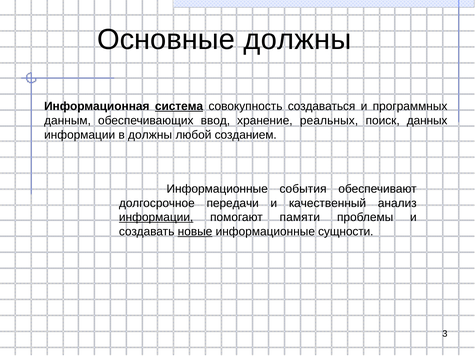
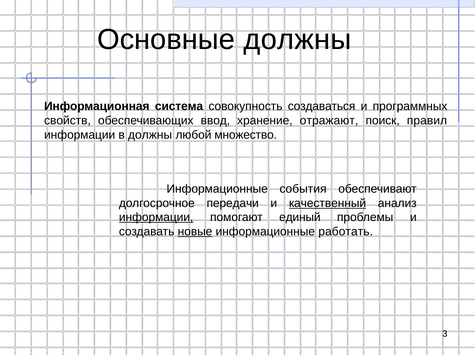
система underline: present -> none
данным: данным -> свойств
реальных: реальных -> отражают
данных: данных -> правил
созданием: созданием -> множество
качественный underline: none -> present
памяти: памяти -> единый
сущности: сущности -> работать
